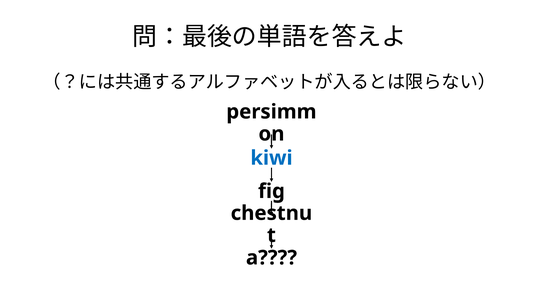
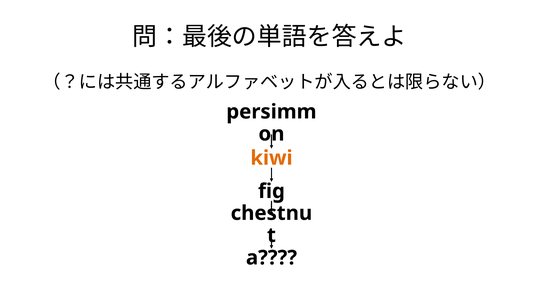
kiwi colour: blue -> orange
